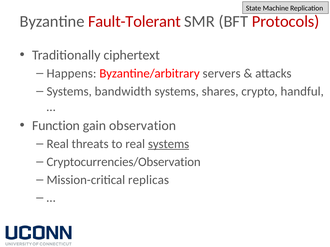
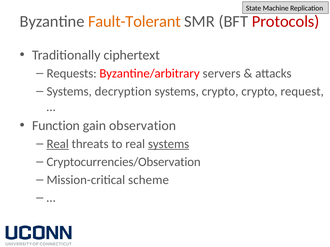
Fault-Tolerant colour: red -> orange
Happens: Happens -> Requests
bandwidth: bandwidth -> decryption
systems shares: shares -> crypto
handful: handful -> request
Real at (58, 144) underline: none -> present
replicas: replicas -> scheme
